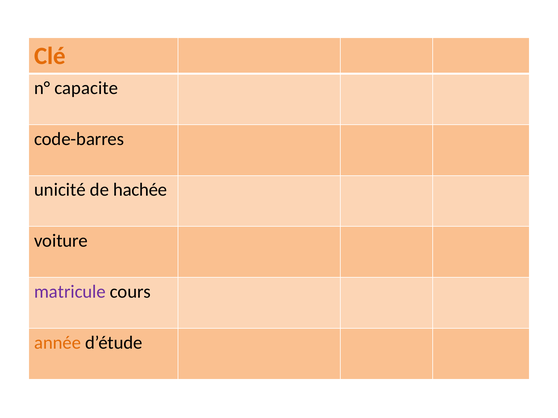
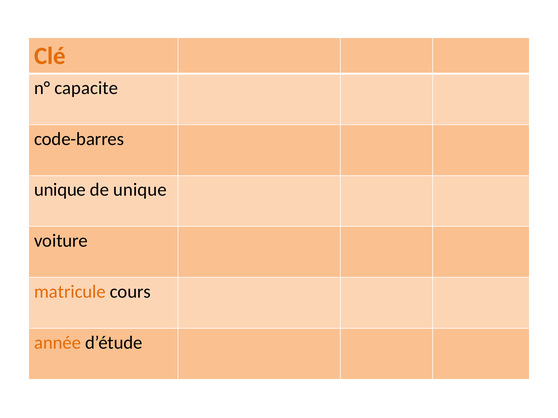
unicité at (60, 190): unicité -> unique
de hachée: hachée -> unique
matricule colour: purple -> orange
